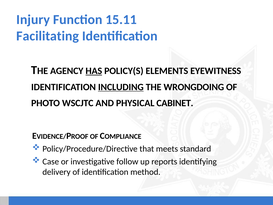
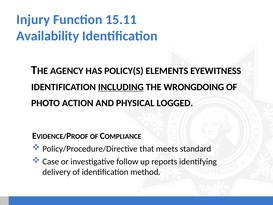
Facilitating: Facilitating -> Availability
HAS underline: present -> none
WSCJTC: WSCJTC -> ACTION
CABINET: CABINET -> LOGGED
